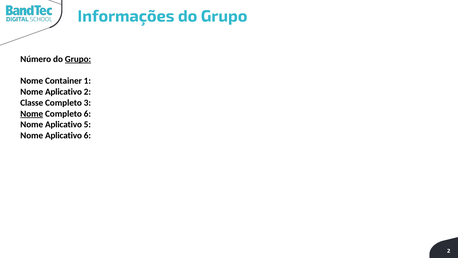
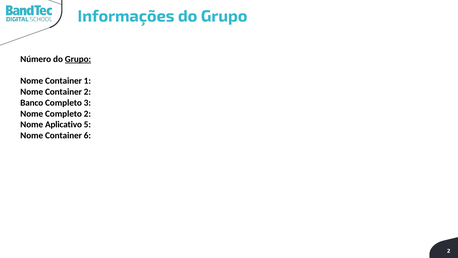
Aplicativo at (64, 92): Aplicativo -> Container
Classe: Classe -> Banco
Nome at (32, 114) underline: present -> none
Completo 6: 6 -> 2
Aplicativo at (64, 135): Aplicativo -> Container
